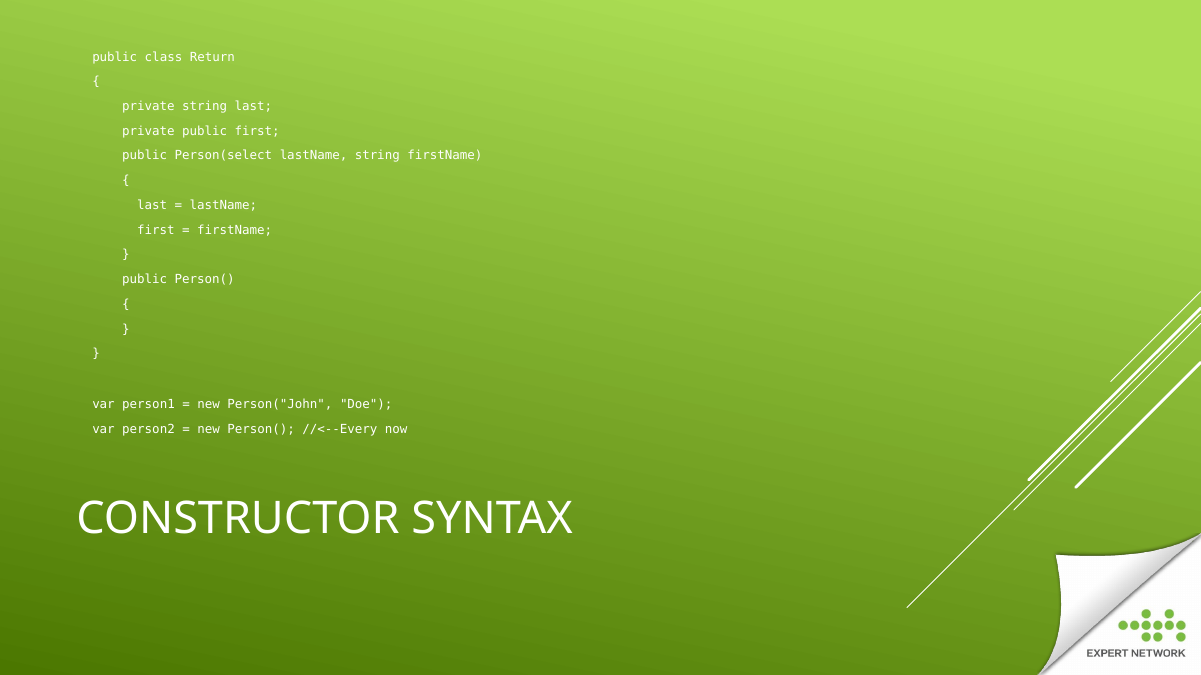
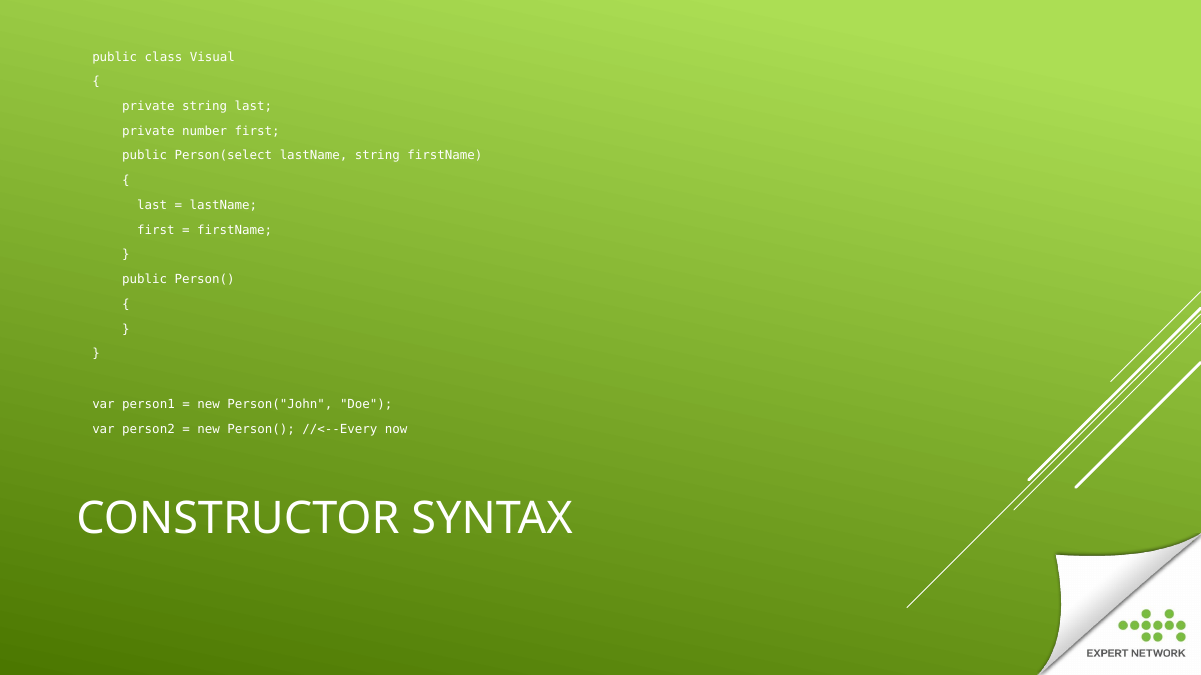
Return: Return -> Visual
private public: public -> number
